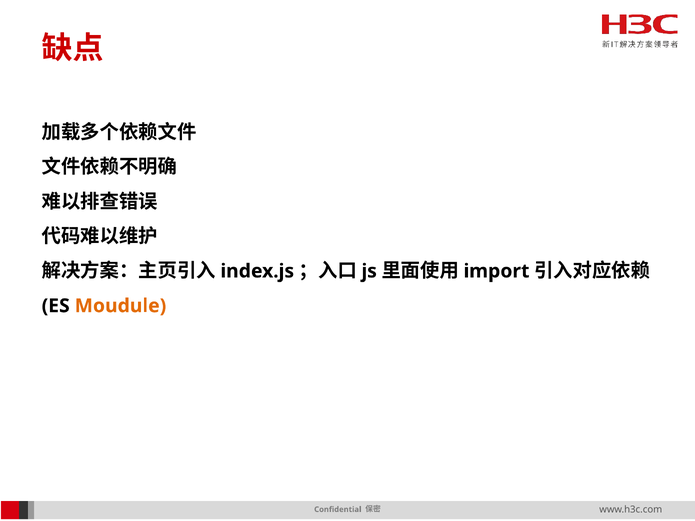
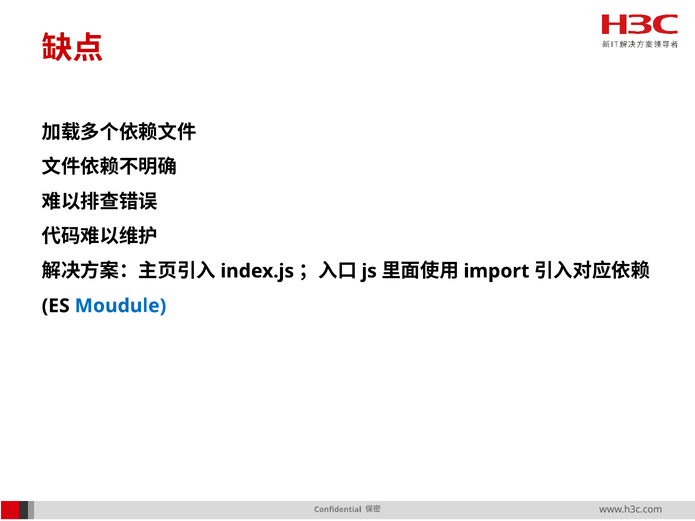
Moudule colour: orange -> blue
